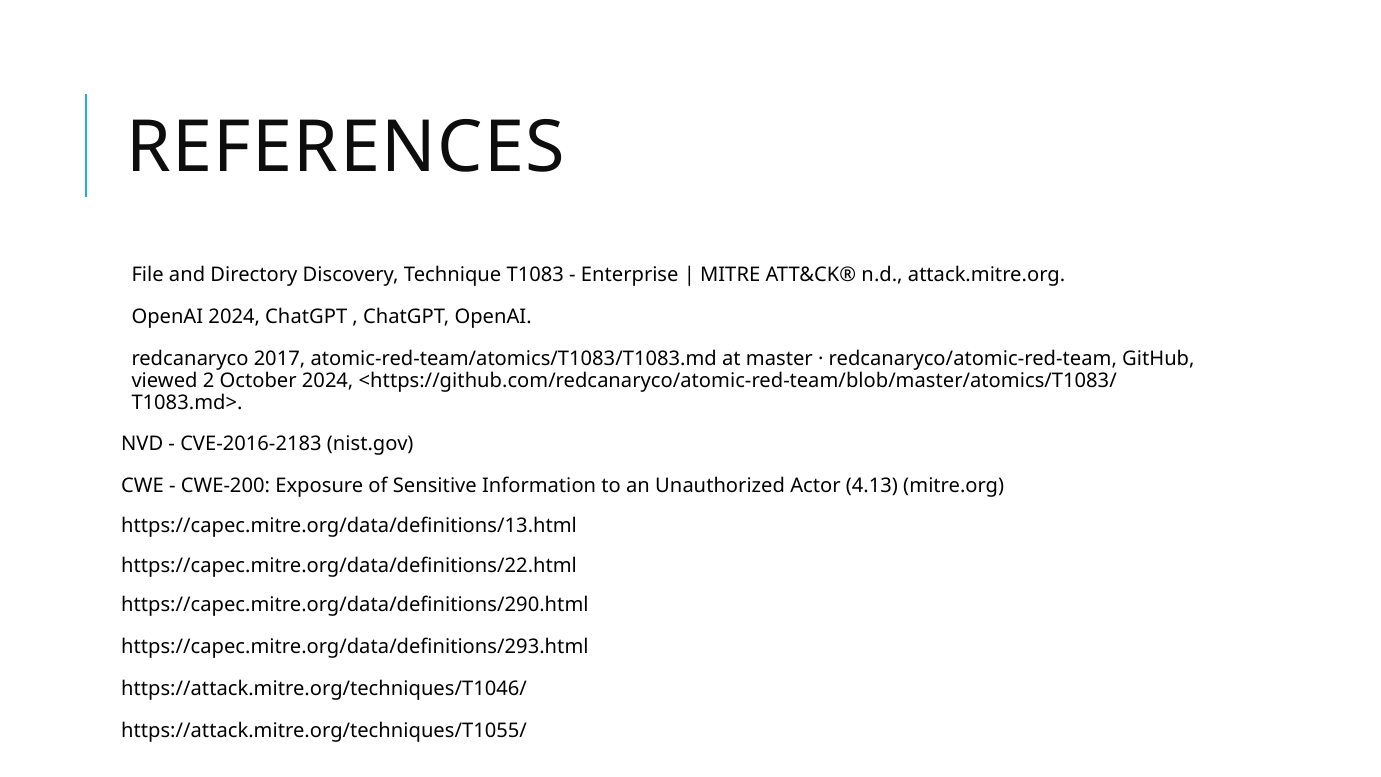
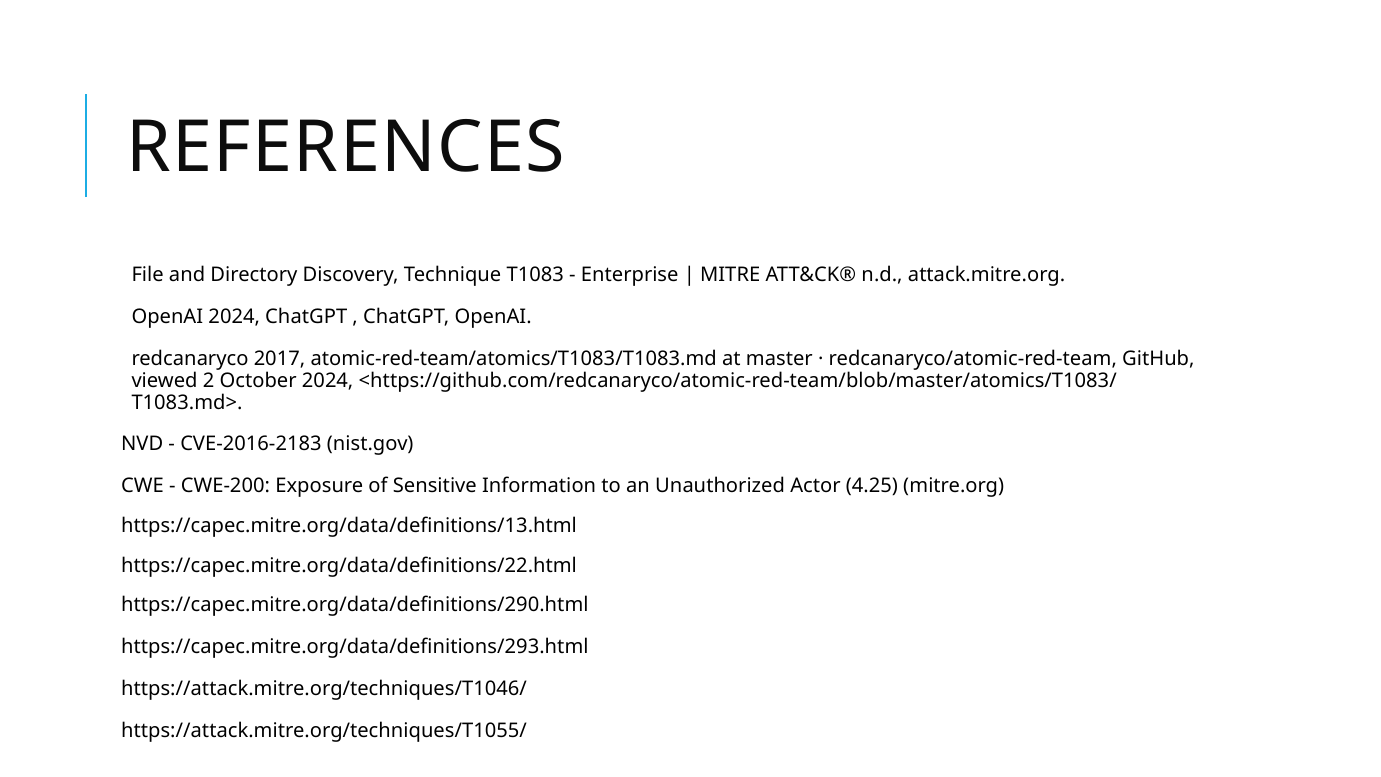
4.13: 4.13 -> 4.25
